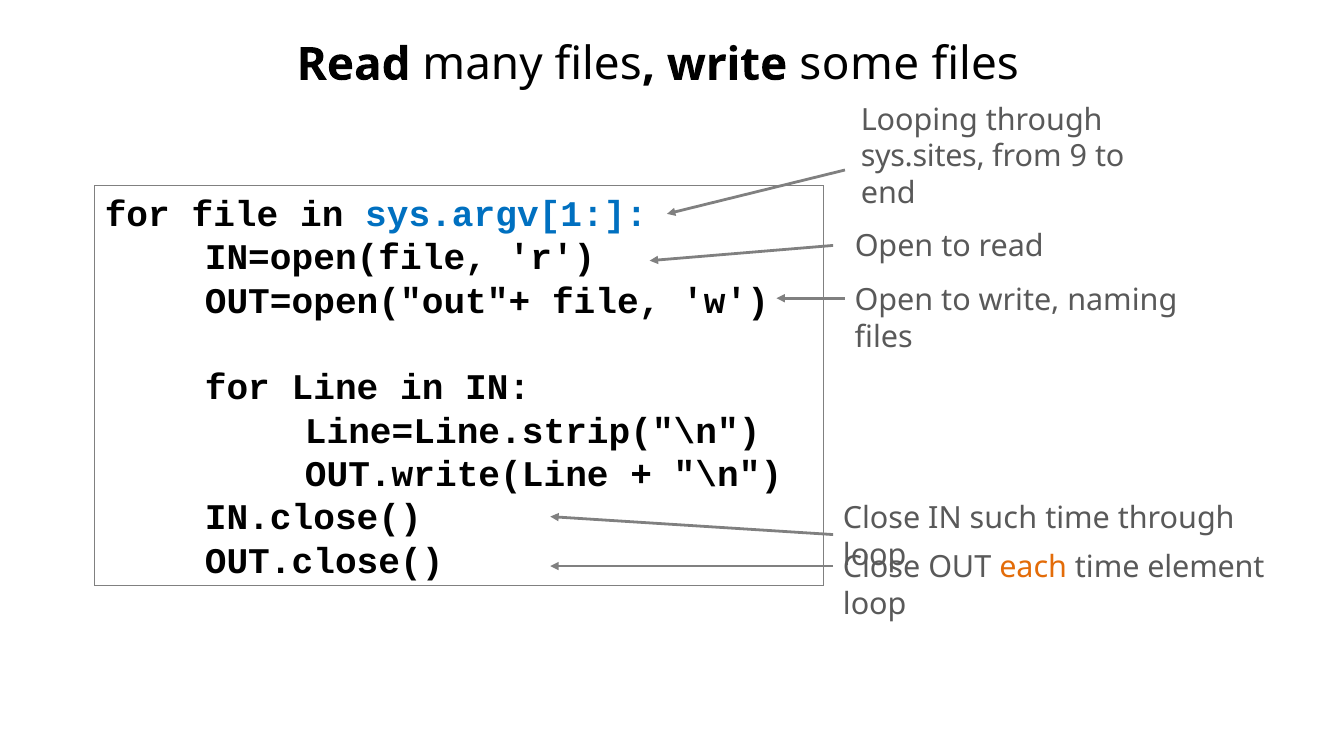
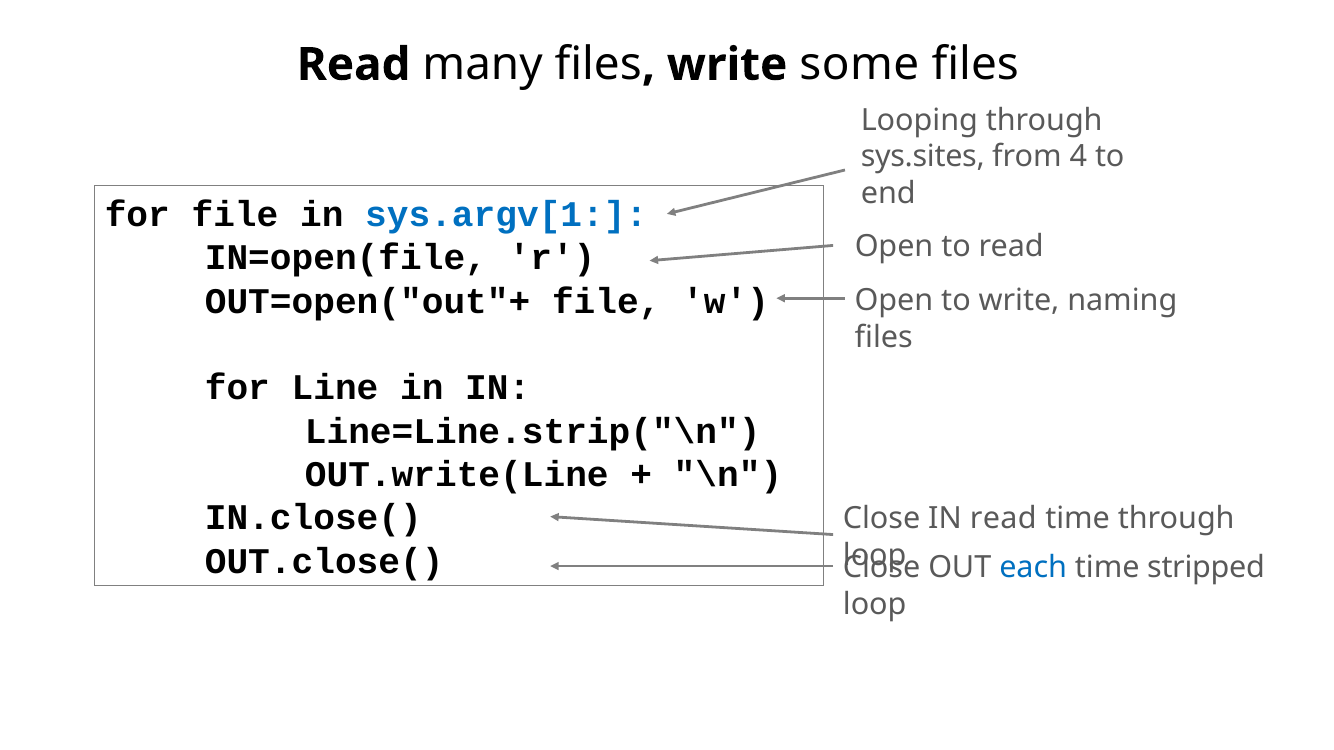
9: 9 -> 4
IN such: such -> read
each colour: orange -> blue
element: element -> stripped
